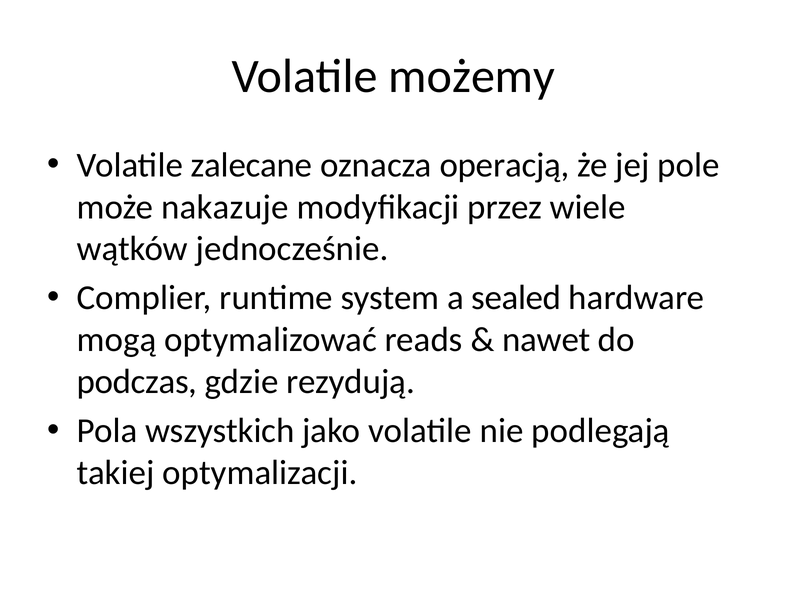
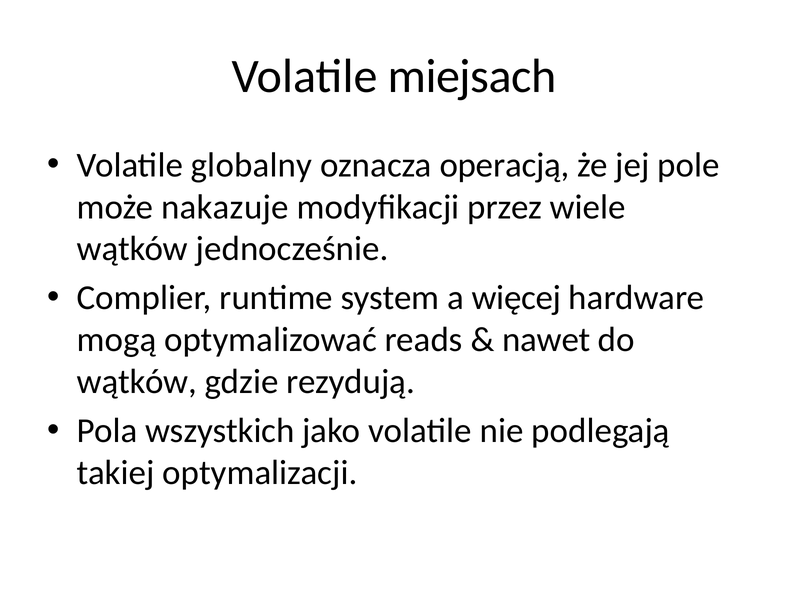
możemy: możemy -> miejsach
zalecane: zalecane -> globalny
sealed: sealed -> więcej
podczas at (137, 382): podczas -> wątków
